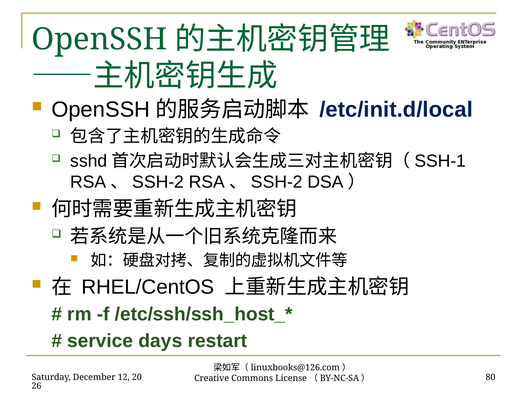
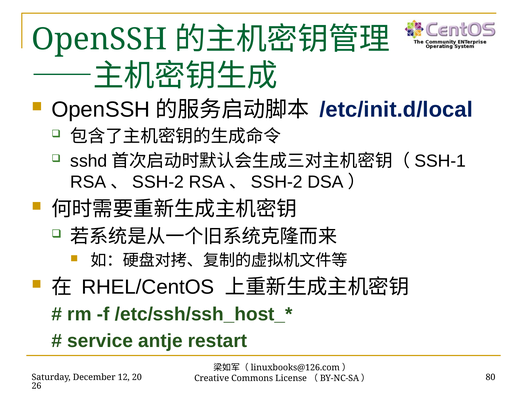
days: days -> antje
